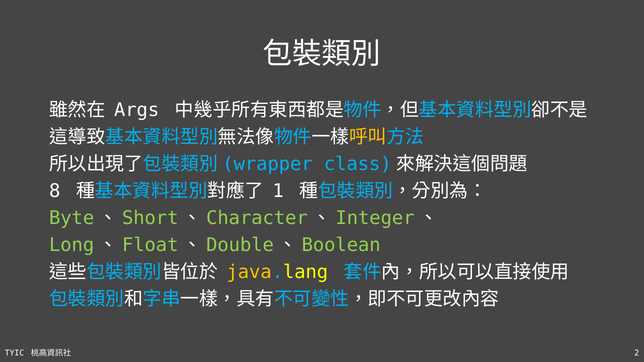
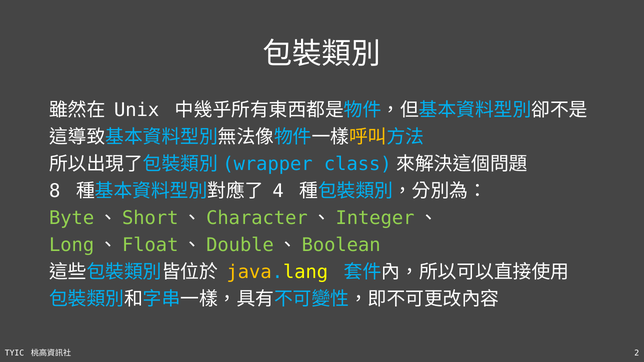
Args: Args -> Unix
1: 1 -> 4
